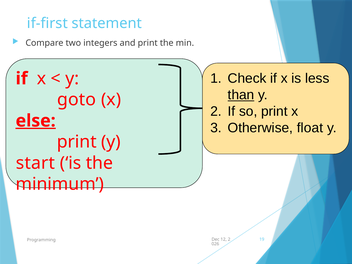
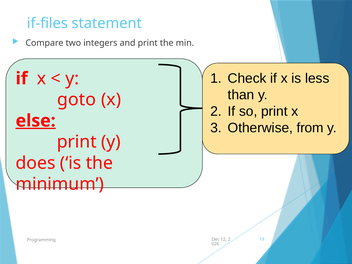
if-first: if-first -> if-files
than underline: present -> none
float: float -> from
start: start -> does
